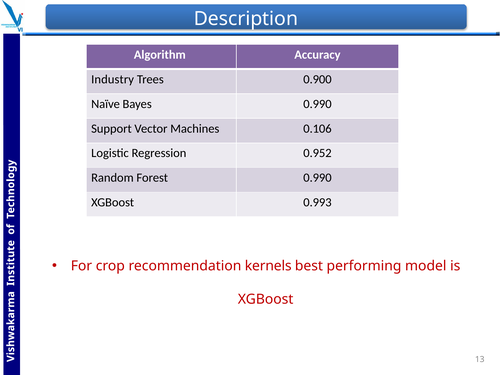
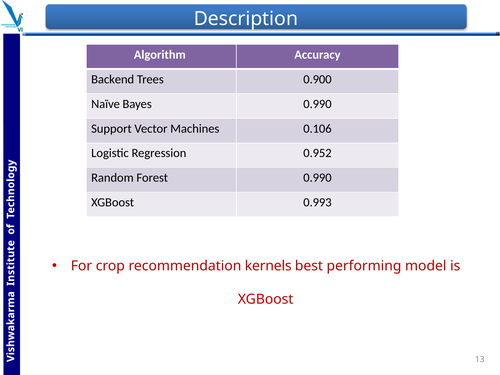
Industry: Industry -> Backend
